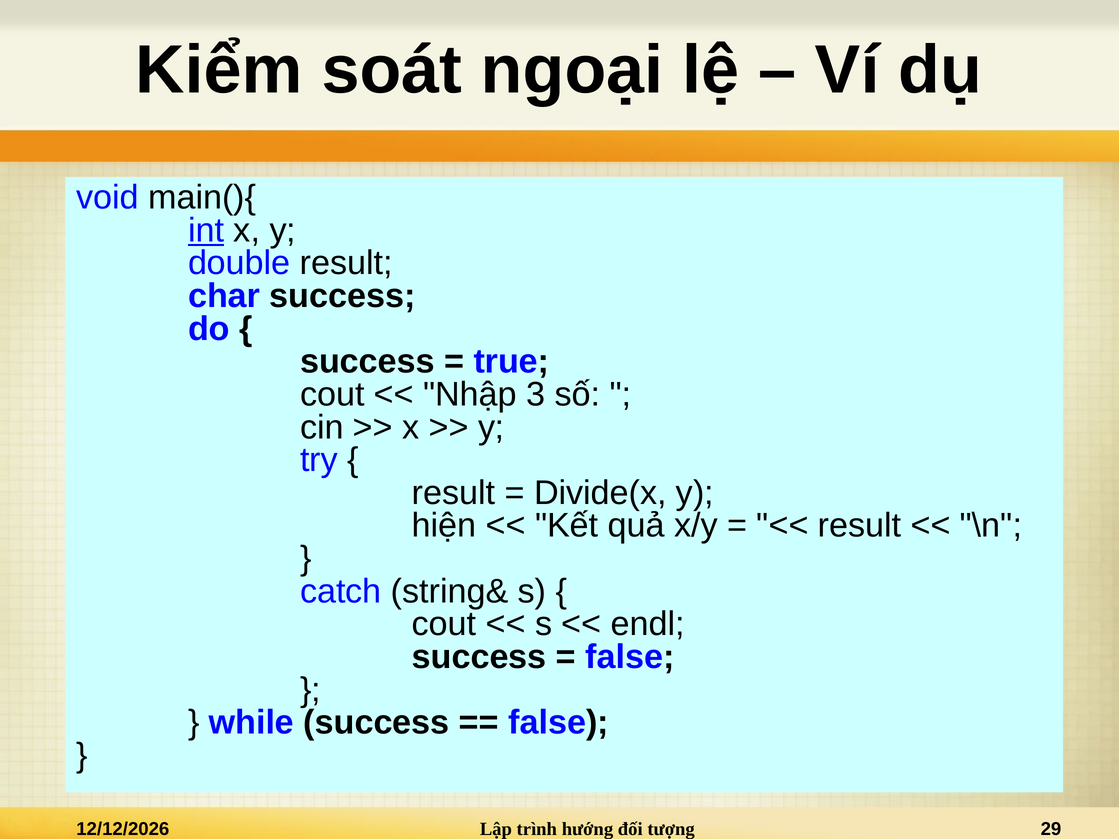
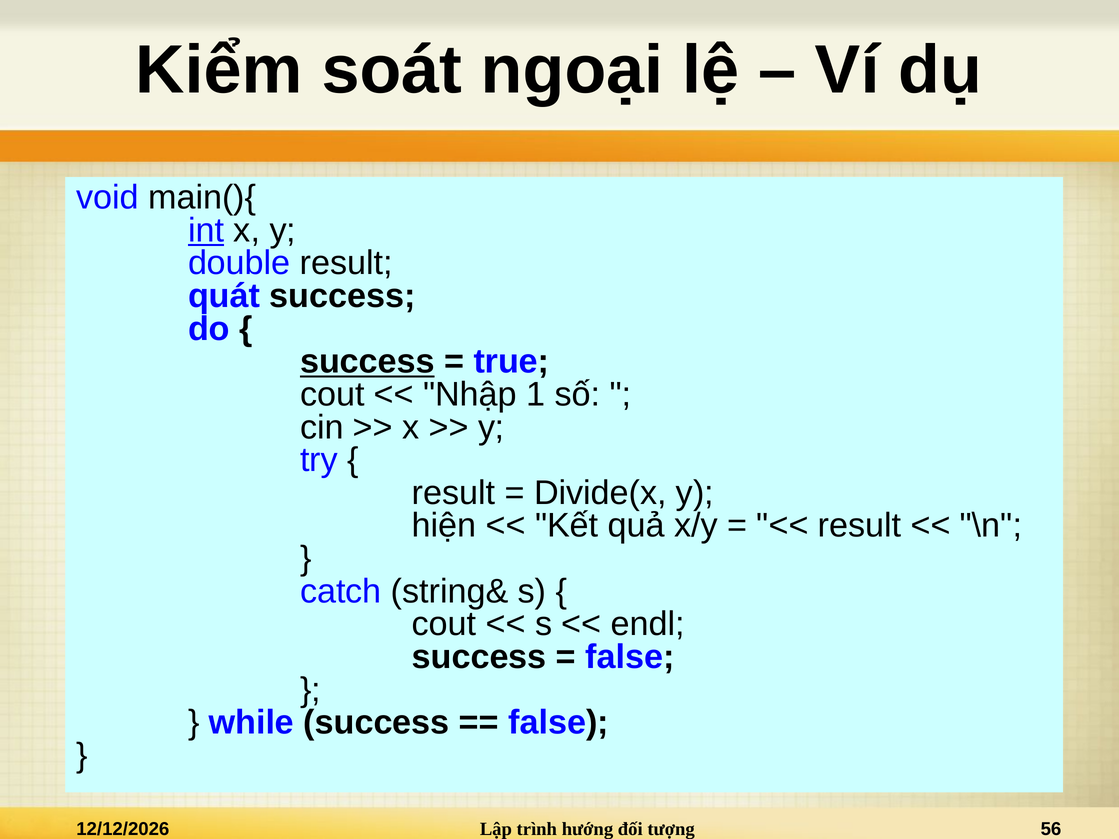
char: char -> quát
success at (367, 362) underline: none -> present
3: 3 -> 1
29: 29 -> 56
